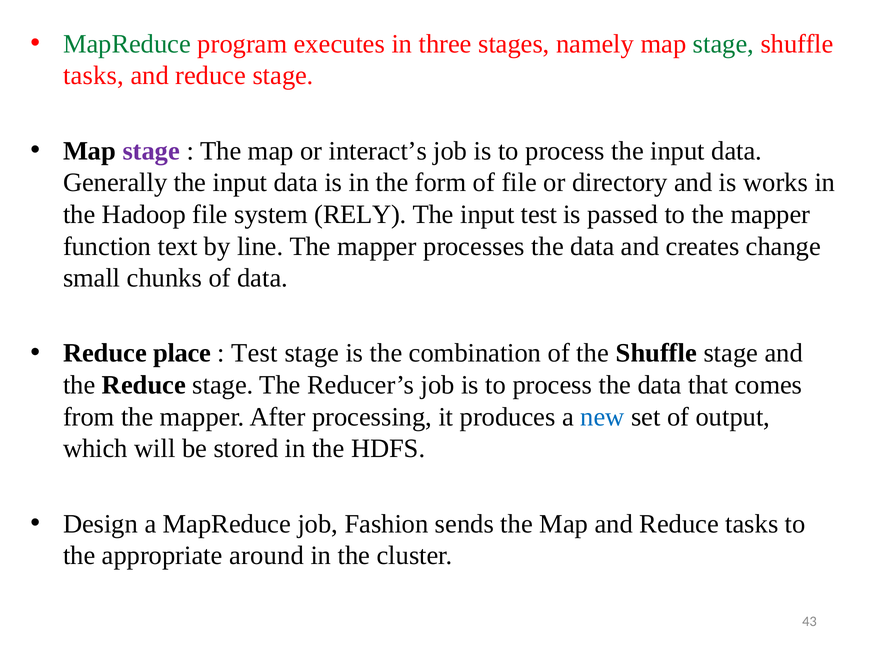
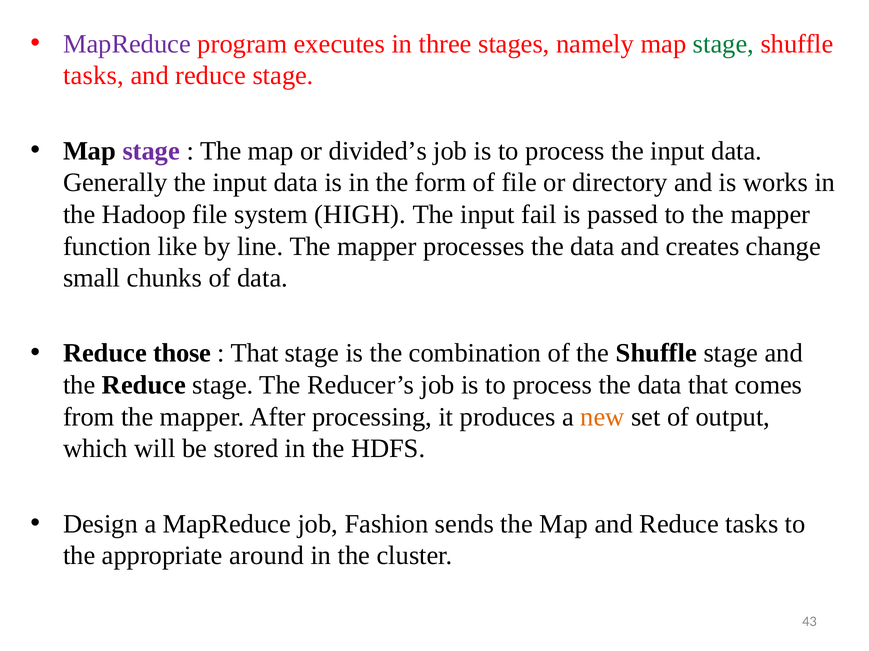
MapReduce at (127, 44) colour: green -> purple
interact’s: interact’s -> divided’s
RELY: RELY -> HIGH
input test: test -> fail
text: text -> like
place: place -> those
Test at (254, 354): Test -> That
new colour: blue -> orange
